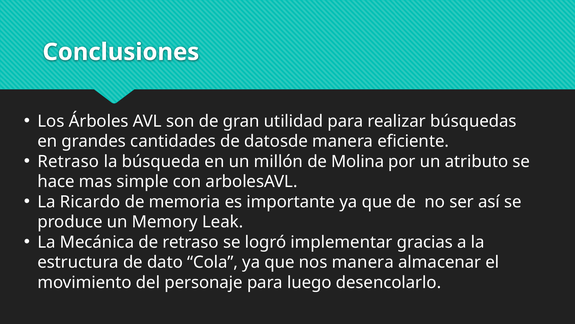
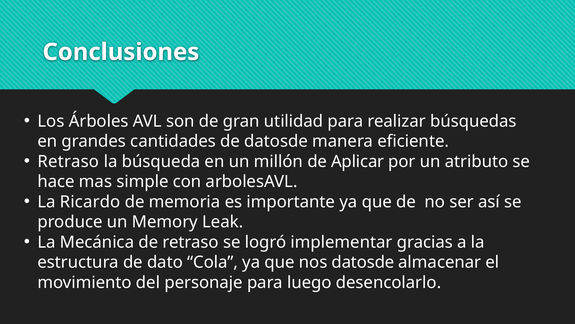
Molina: Molina -> Aplicar
nos manera: manera -> datosde
